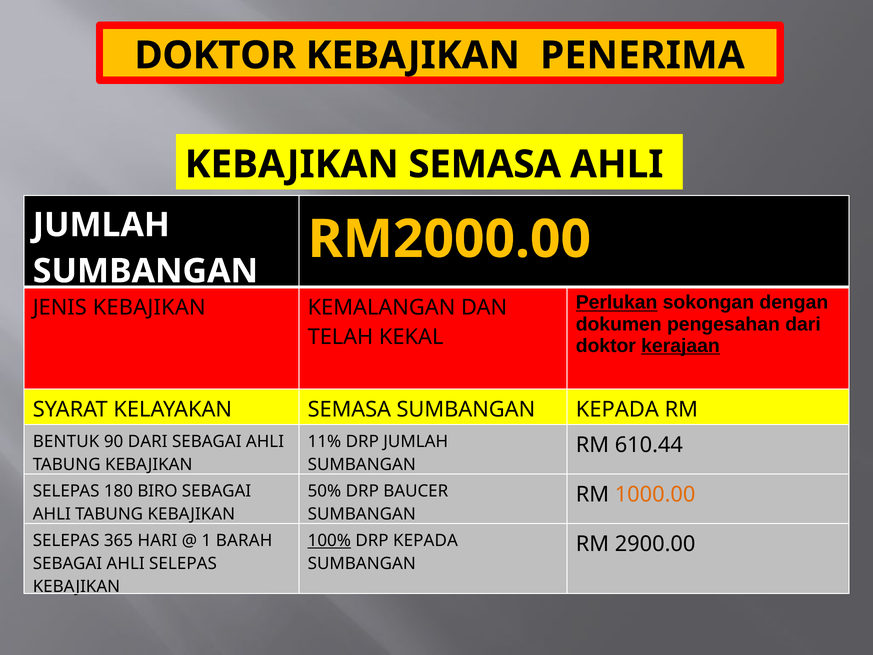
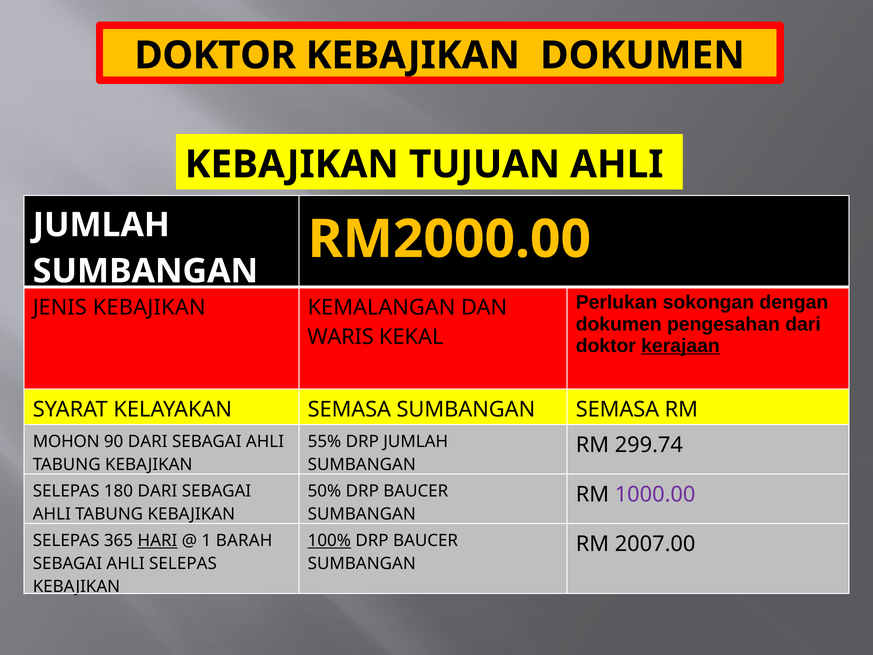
KEBAJIKAN PENERIMA: PENERIMA -> DOKUMEN
KEBAJIKAN SEMASA: SEMASA -> TUJUAN
Perlukan underline: present -> none
TELAH: TELAH -> WARIS
SUMBANGAN KEPADA: KEPADA -> SEMASA
BENTUK: BENTUK -> MOHON
11%: 11% -> 55%
610.44: 610.44 -> 299.74
180 BIRO: BIRO -> DARI
1000.00 colour: orange -> purple
HARI underline: none -> present
KEPADA at (425, 540): KEPADA -> BAUCER
2900.00: 2900.00 -> 2007.00
